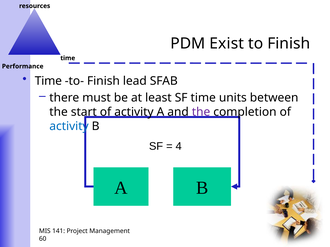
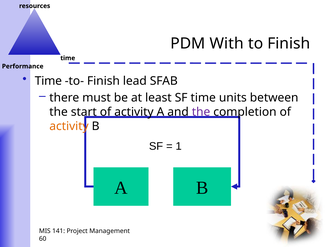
Exist: Exist -> With
activity at (69, 126) colour: blue -> orange
4: 4 -> 1
